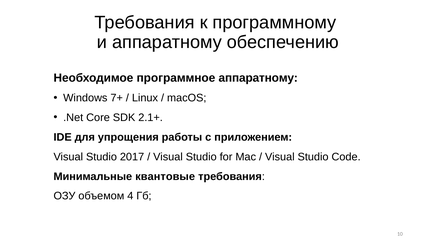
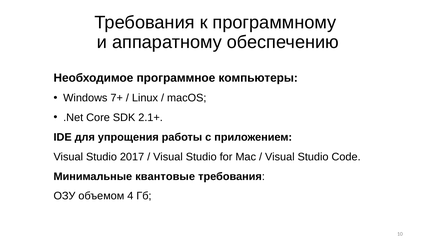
программное аппаратному: аппаратному -> компьютеры
